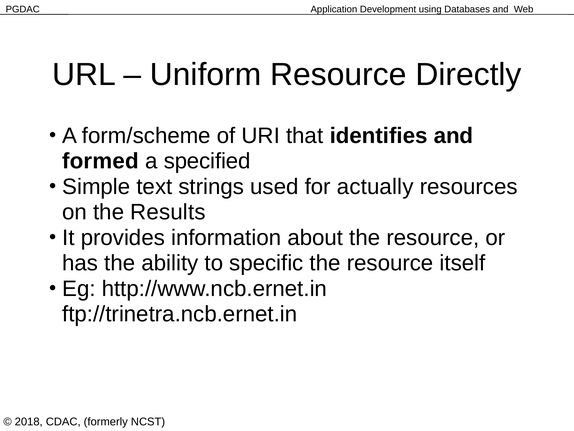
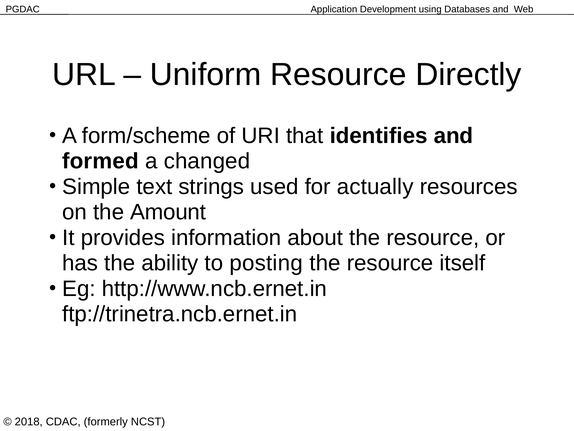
specified: specified -> changed
Results: Results -> Amount
specific: specific -> posting
